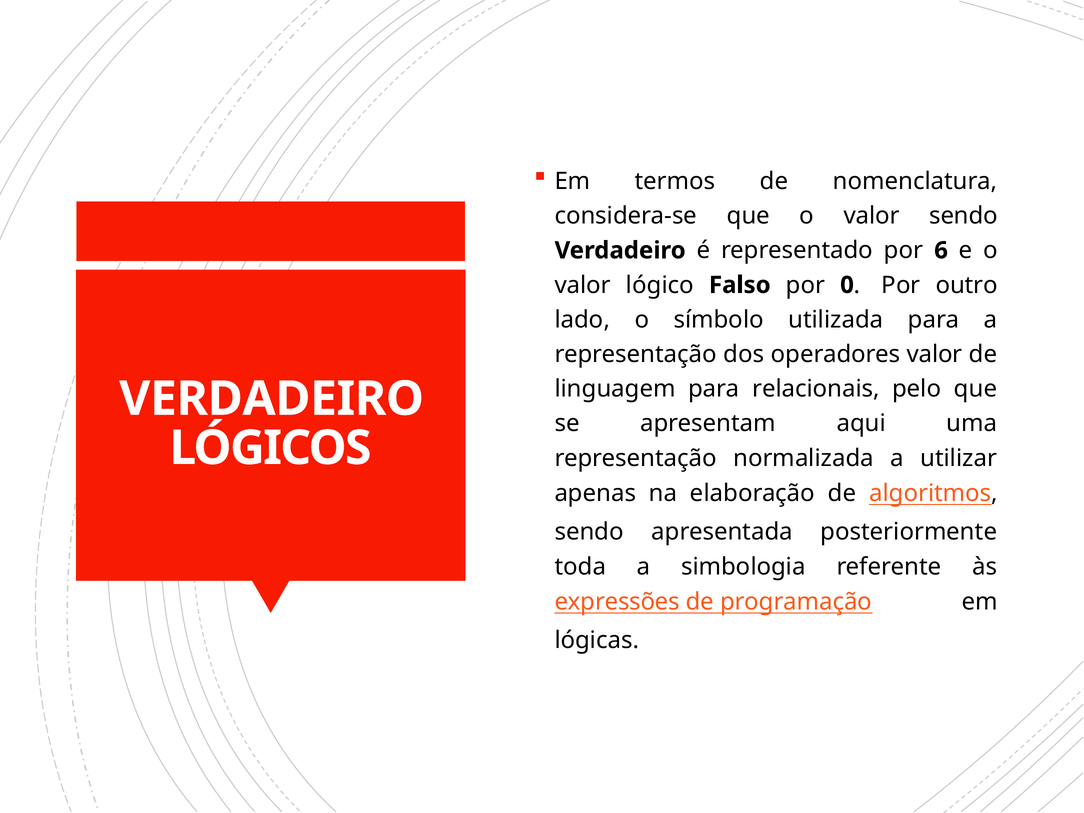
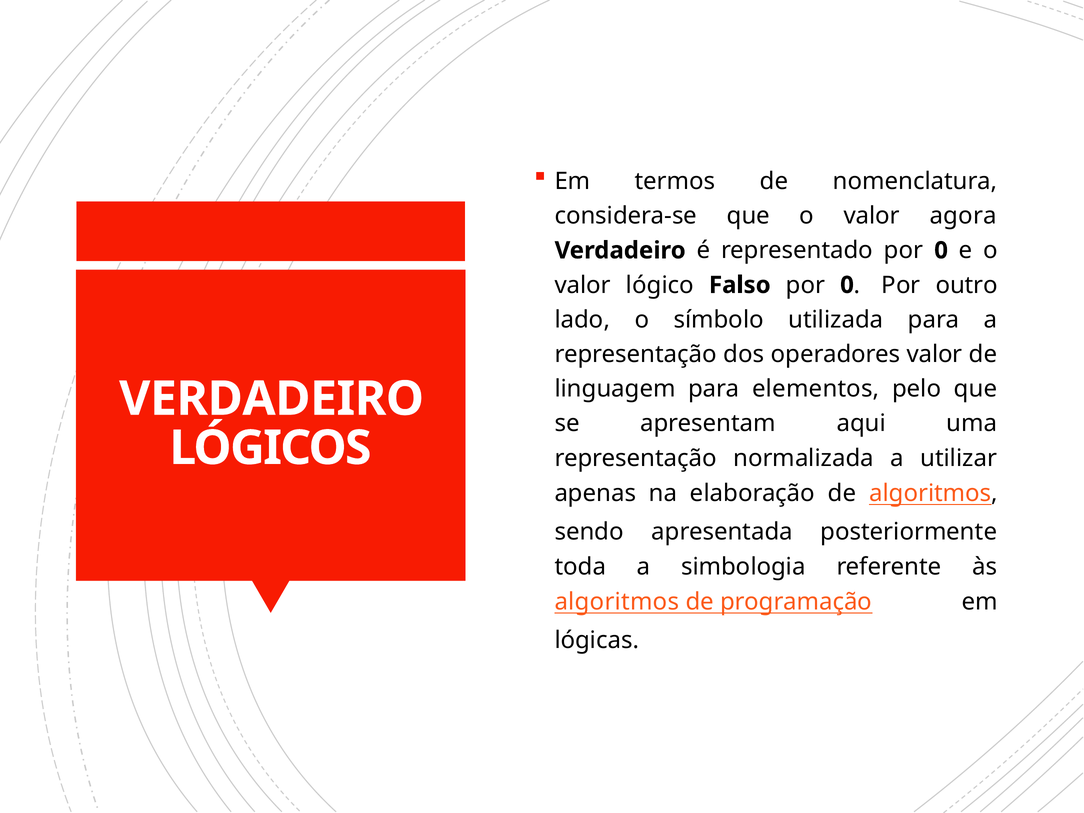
valor sendo: sendo -> agora
representado por 6: 6 -> 0
relacionais: relacionais -> elementos
expressões at (617, 602): expressões -> algoritmos
